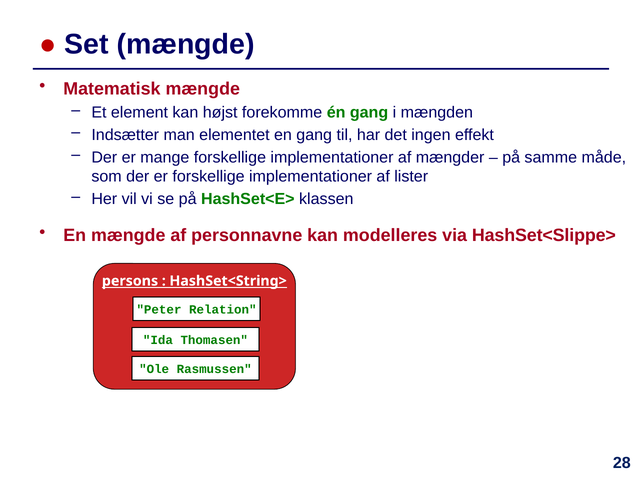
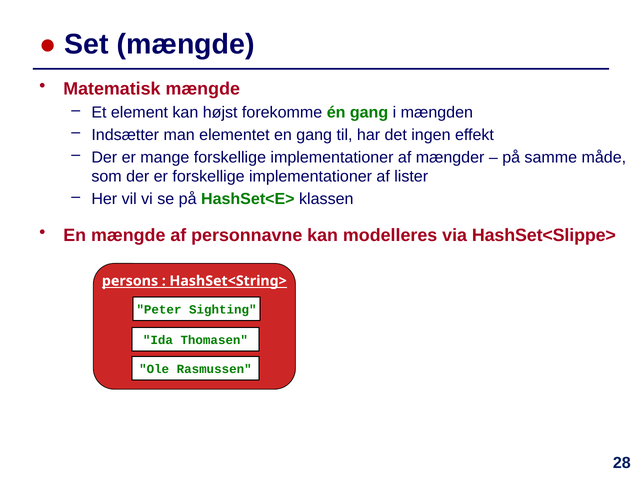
Relation: Relation -> Sighting
